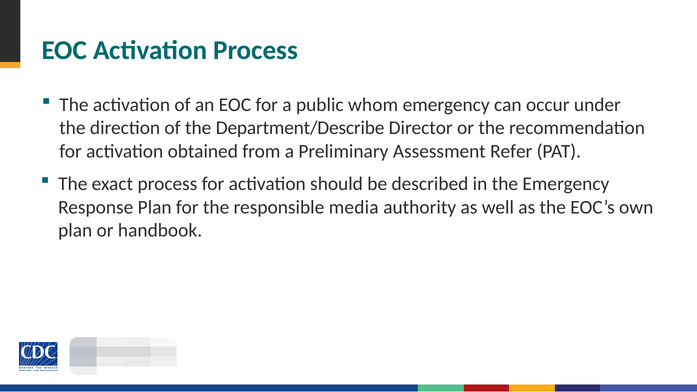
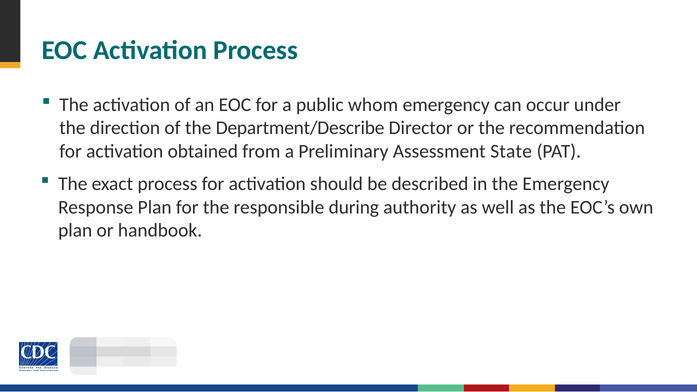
Refer: Refer -> State
media: media -> during
